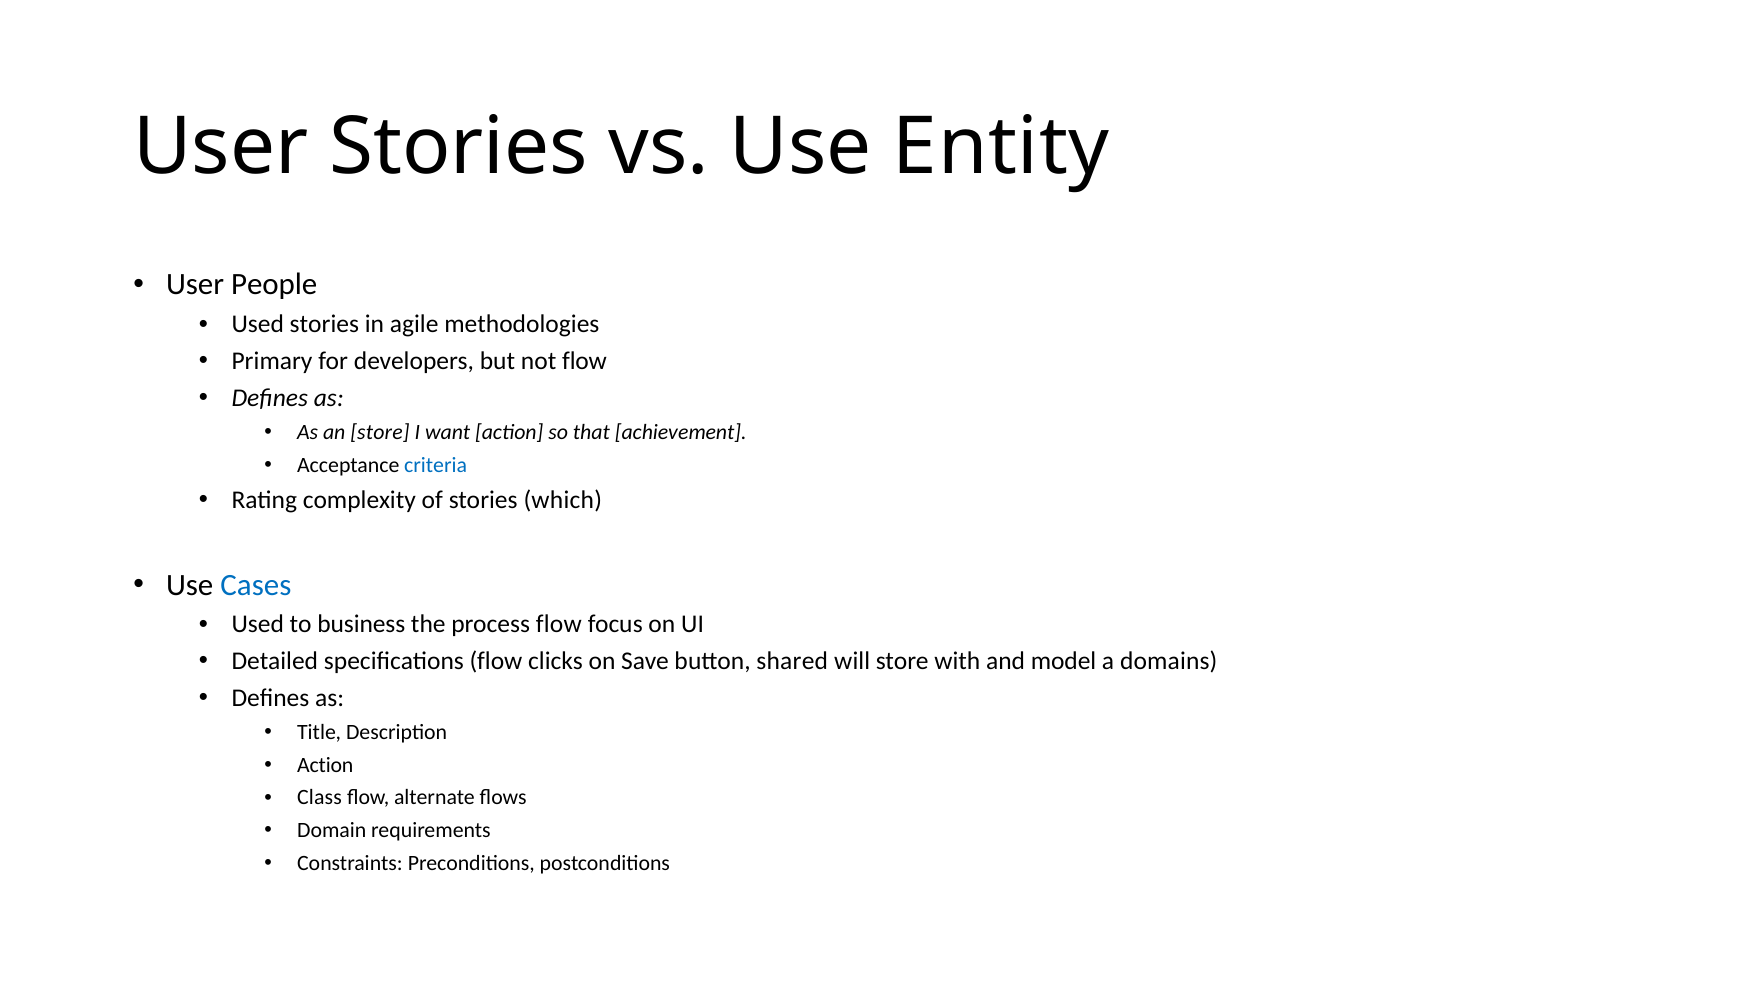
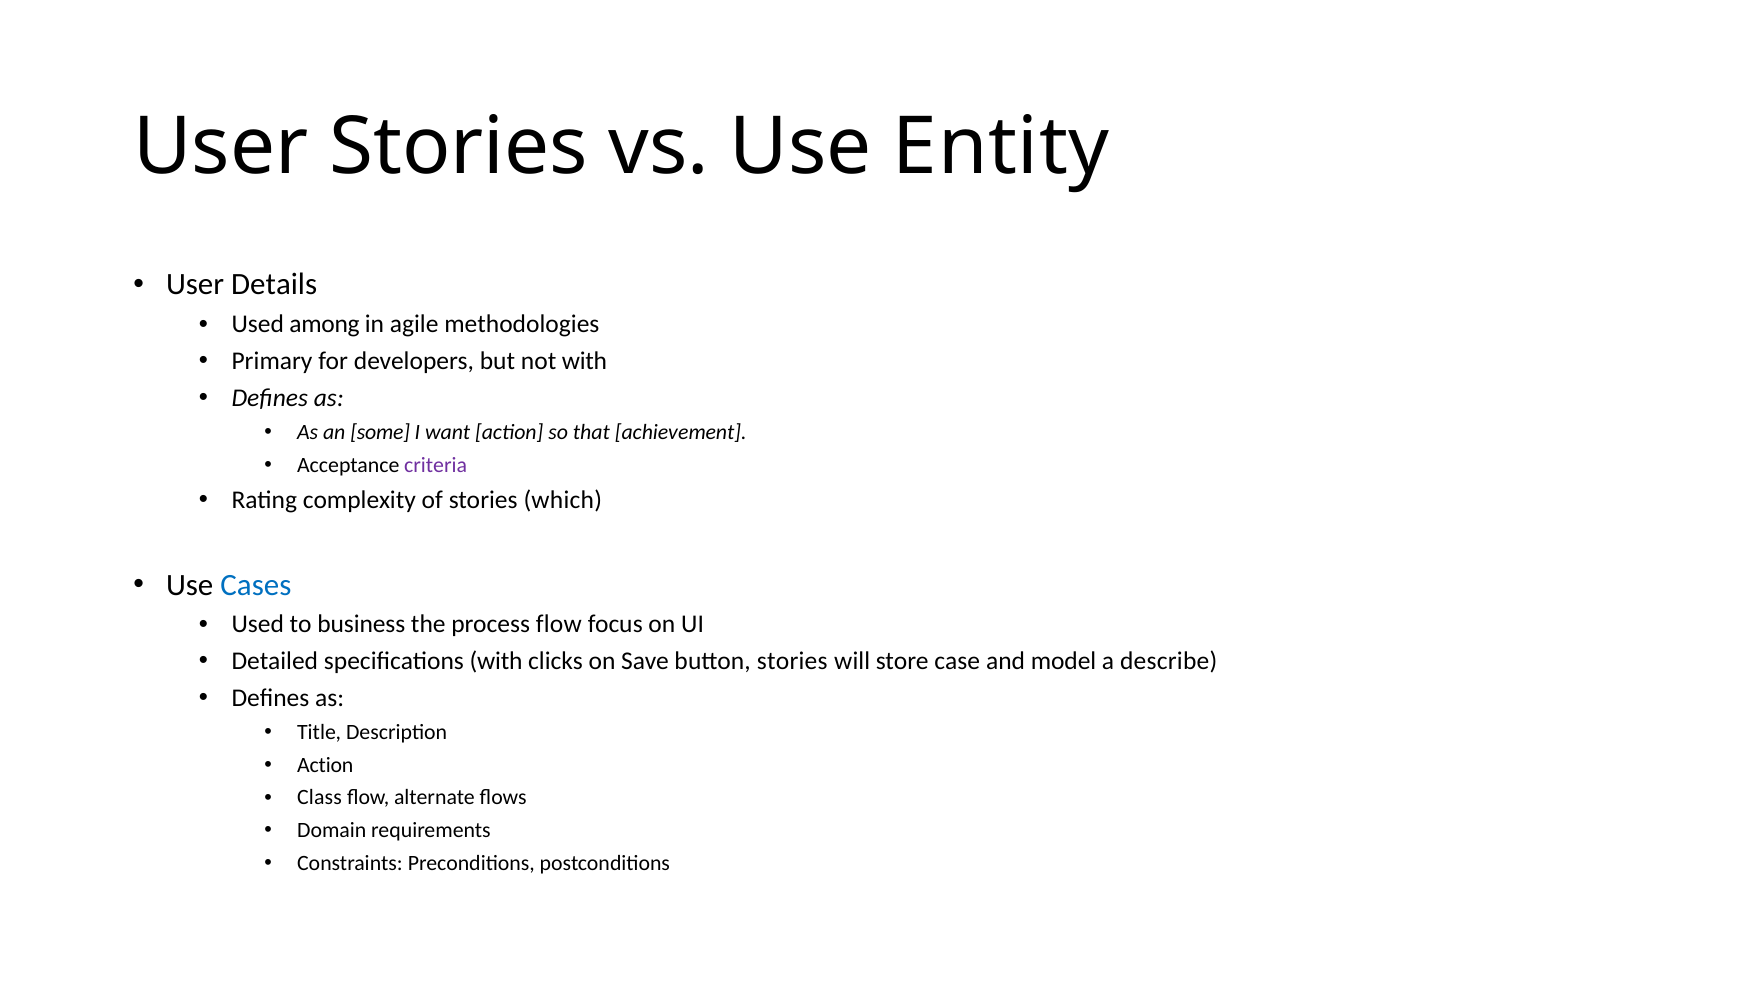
People: People -> Details
Used stories: stories -> among
not flow: flow -> with
an store: store -> some
criteria colour: blue -> purple
specifications flow: flow -> with
button shared: shared -> stories
with: with -> case
domains: domains -> describe
